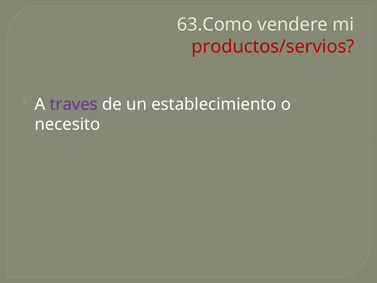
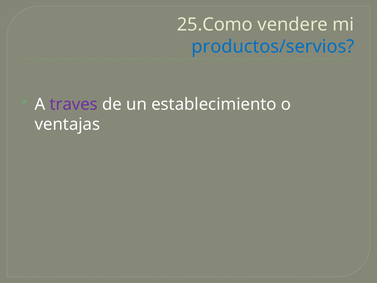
63.Como: 63.Como -> 25.Como
productos/servios colour: red -> blue
necesito: necesito -> ventajas
